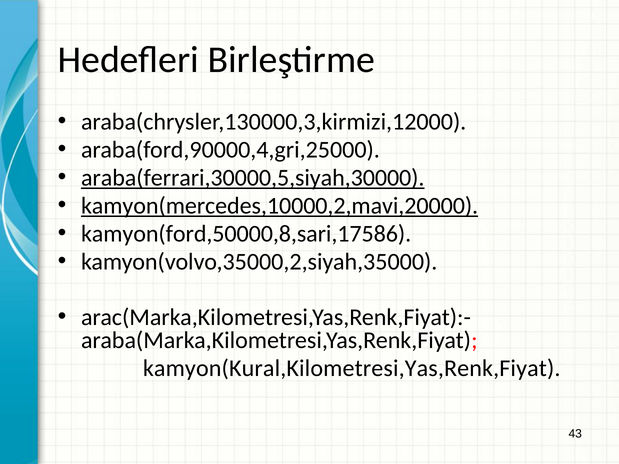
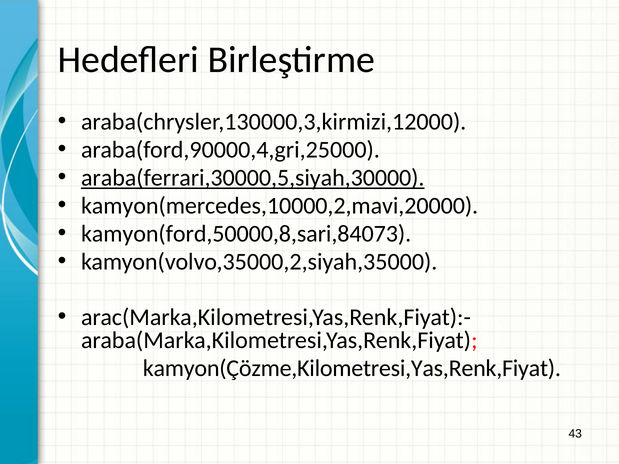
kamyon(mercedes,10000,2,mavi,20000 underline: present -> none
kamyon(ford,50000,8,sari,17586: kamyon(ford,50000,8,sari,17586 -> kamyon(ford,50000,8,sari,84073
kamyon(Kural,Kilometresi,Yas,Renk,Fiyat: kamyon(Kural,Kilometresi,Yas,Renk,Fiyat -> kamyon(Çözme,Kilometresi,Yas,Renk,Fiyat
